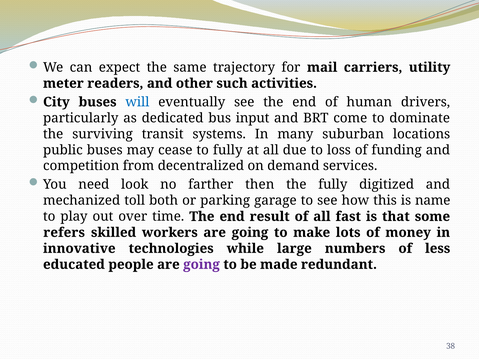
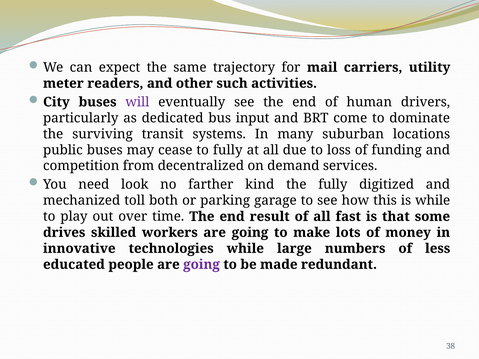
will colour: blue -> purple
then: then -> kind
is name: name -> while
refers: refers -> drives
